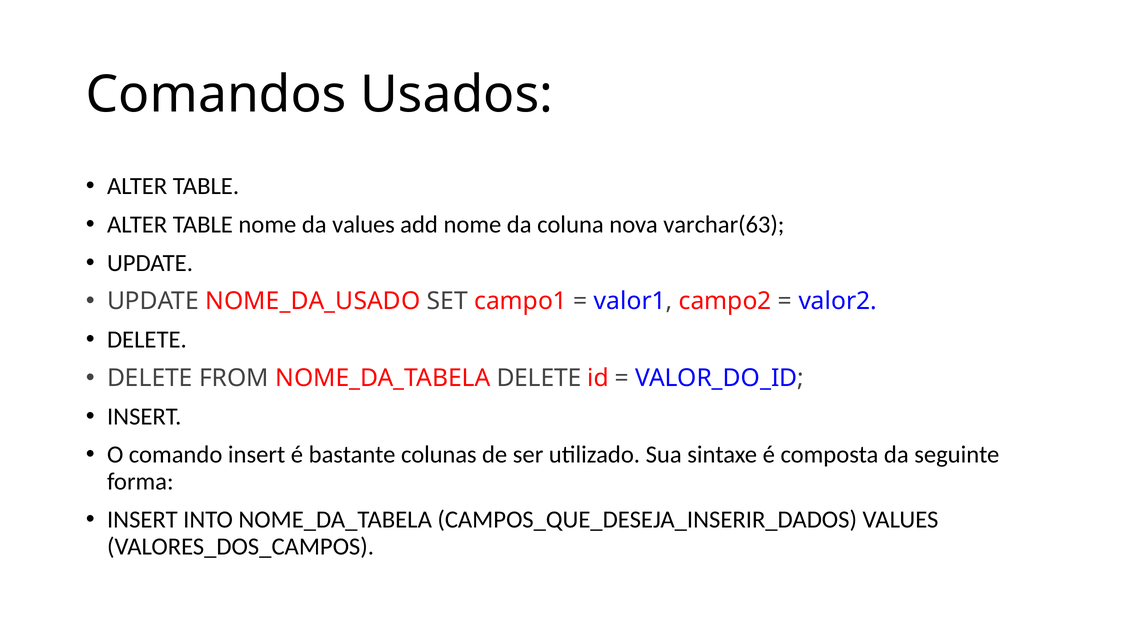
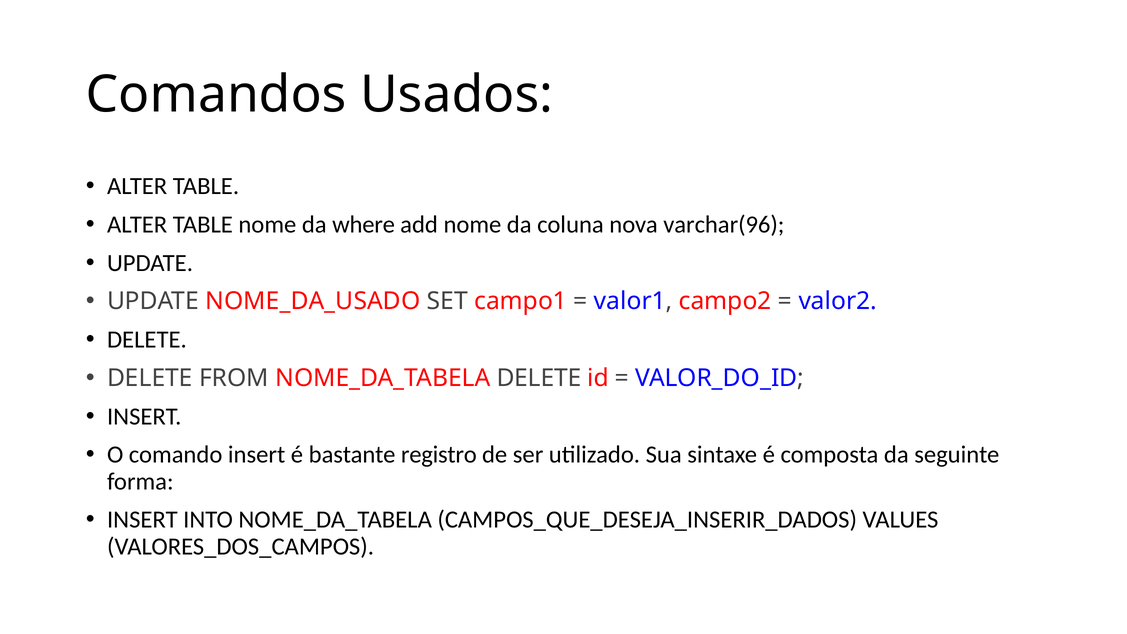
da values: values -> where
varchar(63: varchar(63 -> varchar(96
colunas: colunas -> registro
